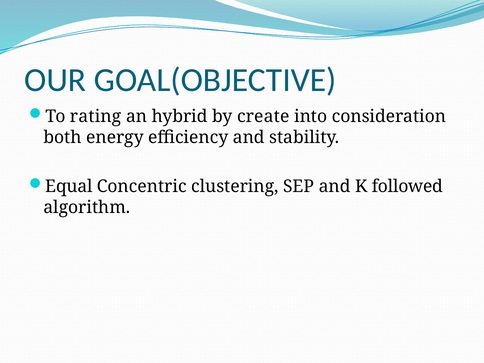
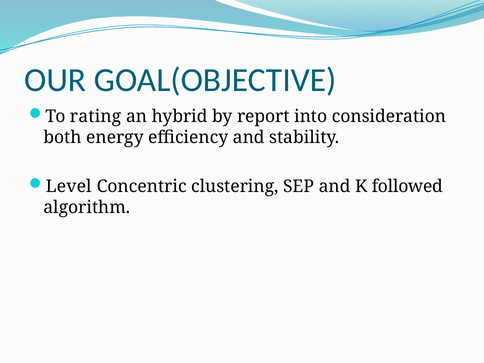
create: create -> report
Equal: Equal -> Level
